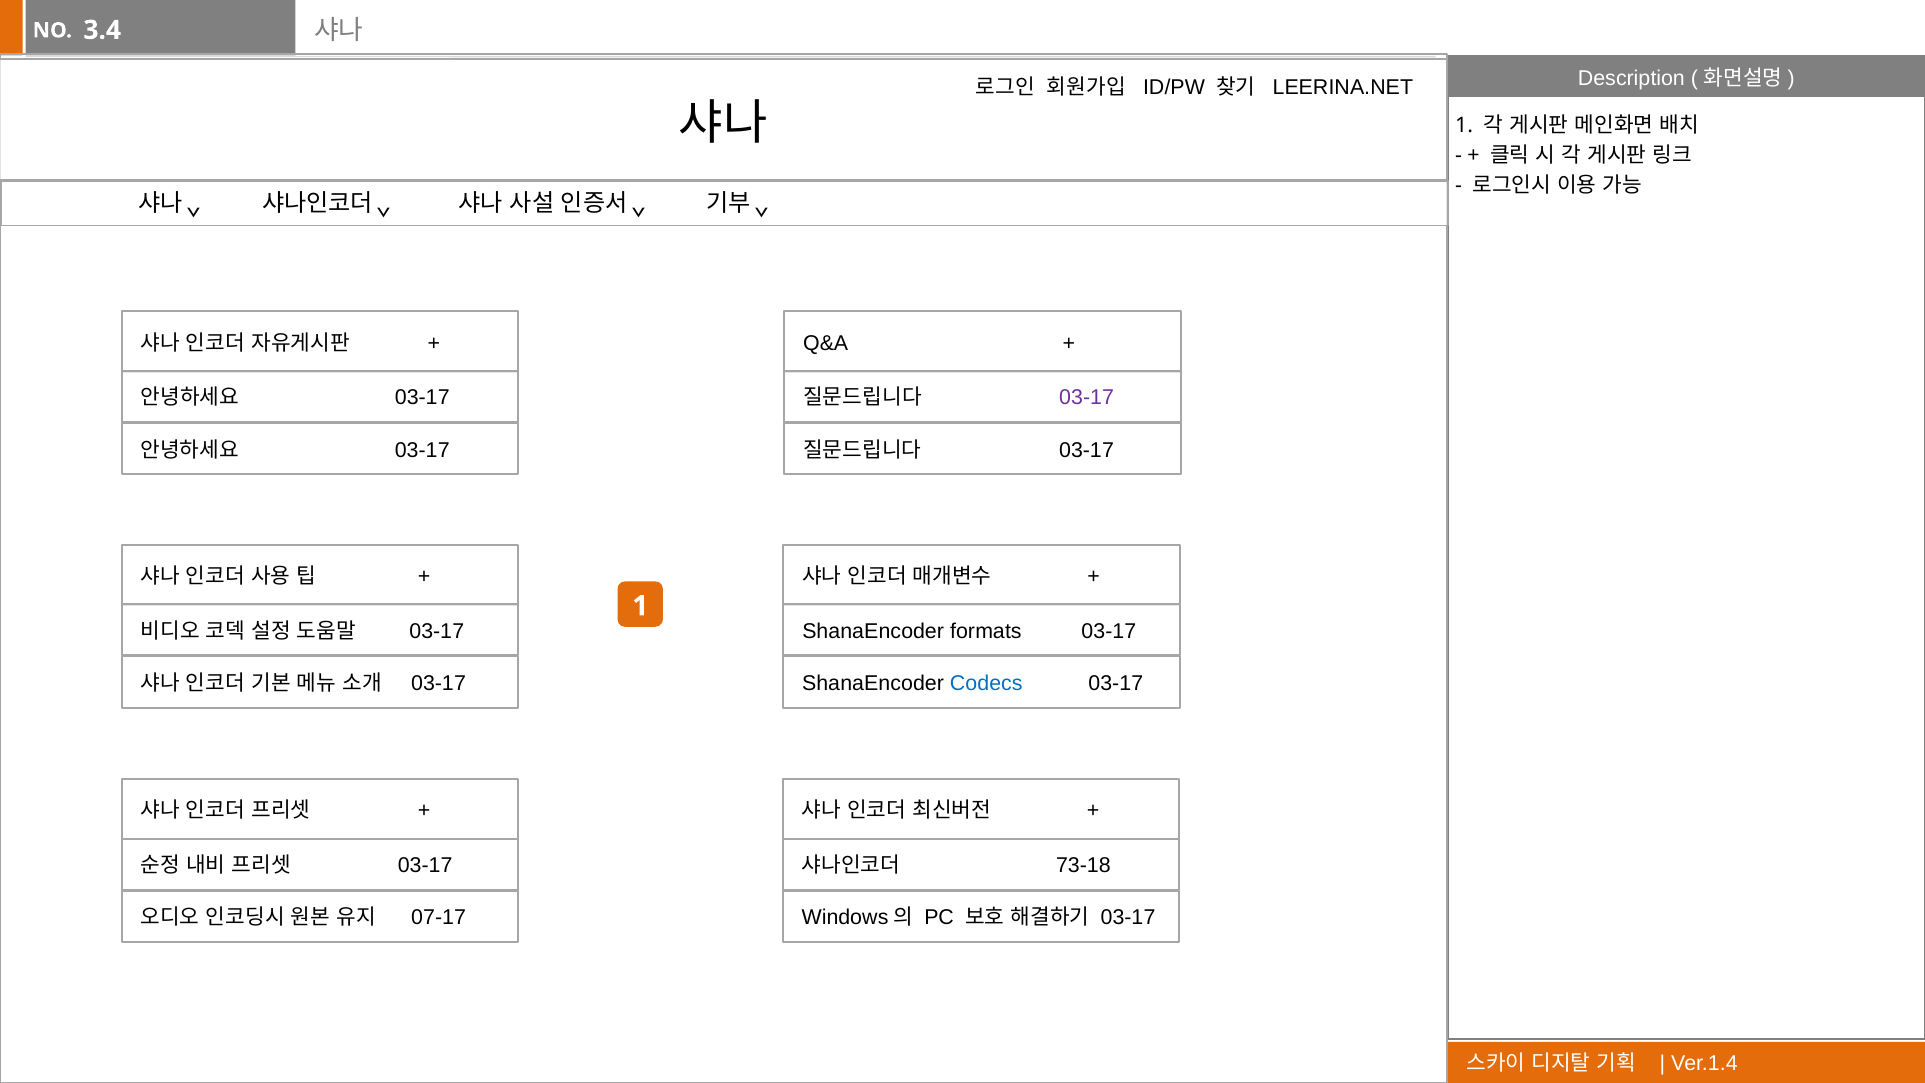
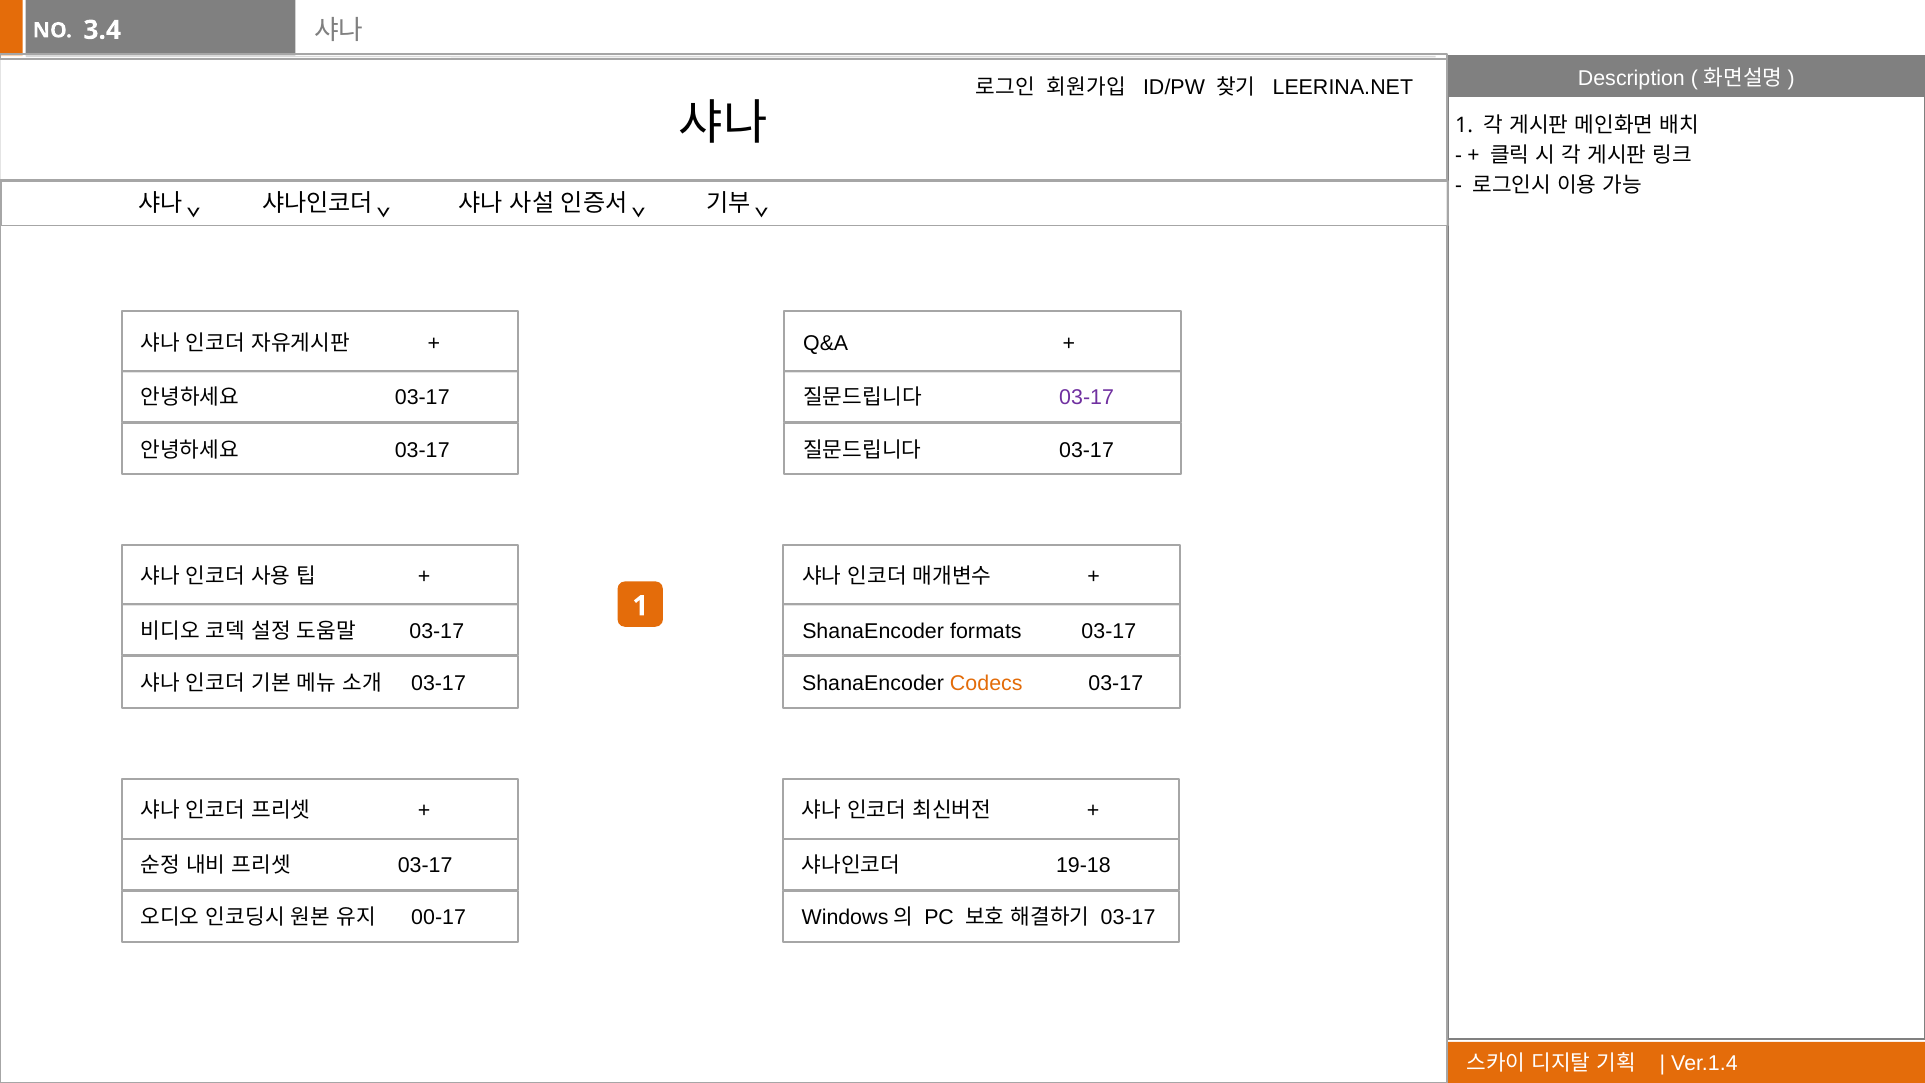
Codecs colour: blue -> orange
73-18: 73-18 -> 19-18
07-17: 07-17 -> 00-17
